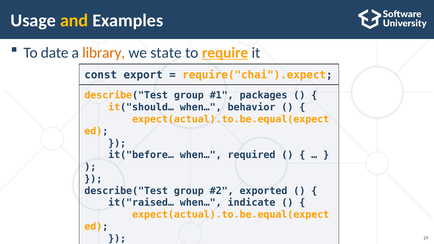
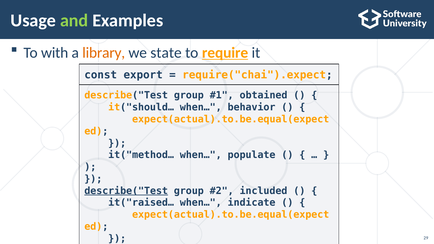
and colour: yellow -> light green
date: date -> with
packages: packages -> obtained
it("before…: it("before… -> it("method…
required: required -> populate
describe("Test at (126, 191) underline: none -> present
exported: exported -> included
